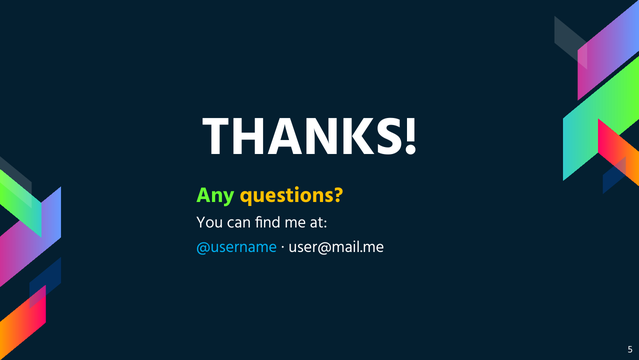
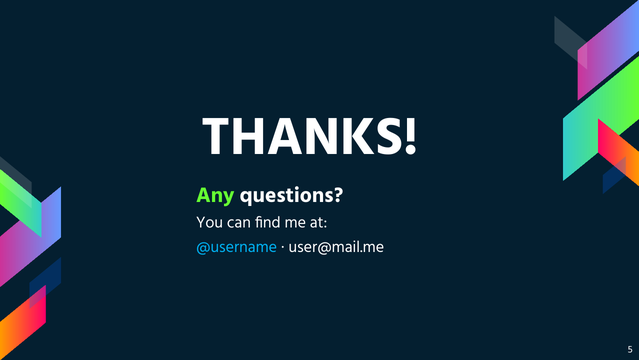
questions colour: yellow -> white
